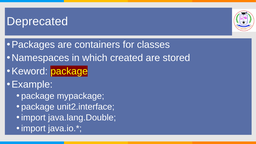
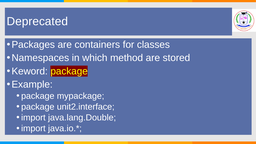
created: created -> method
